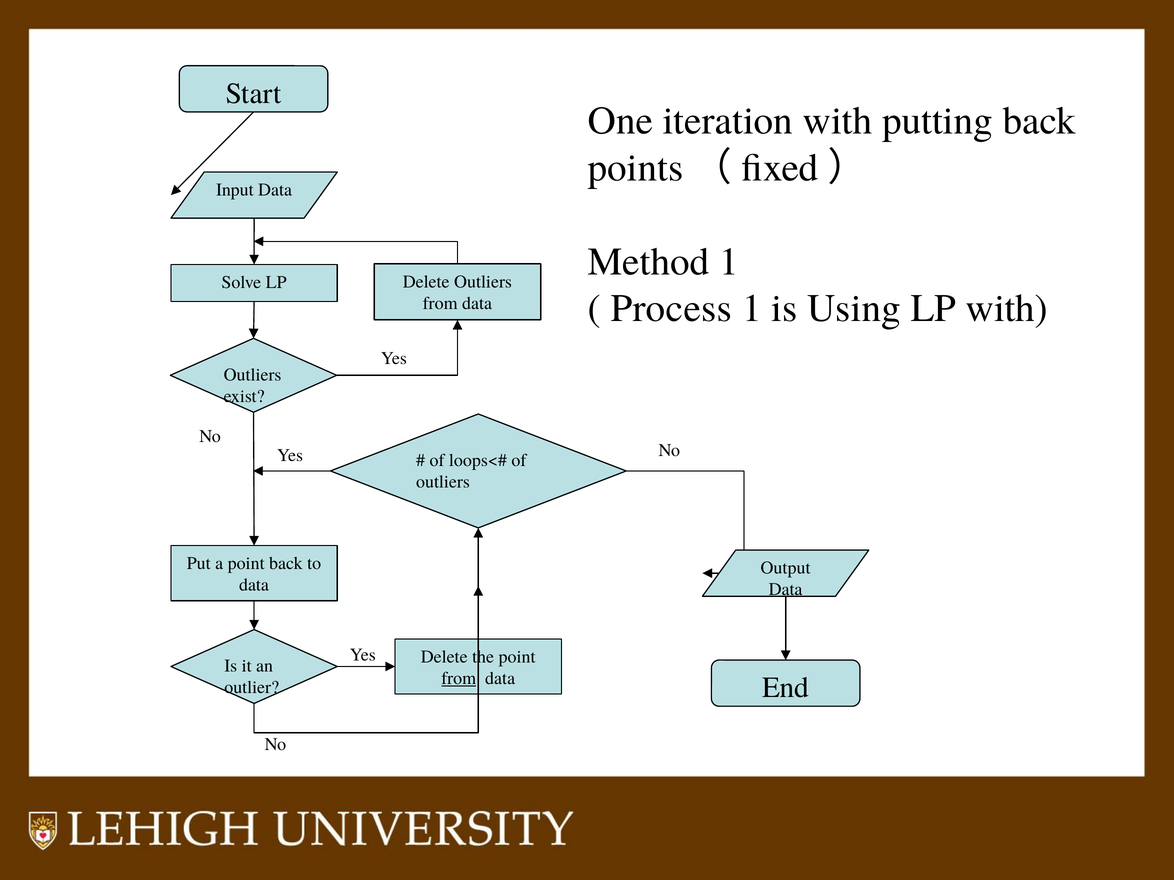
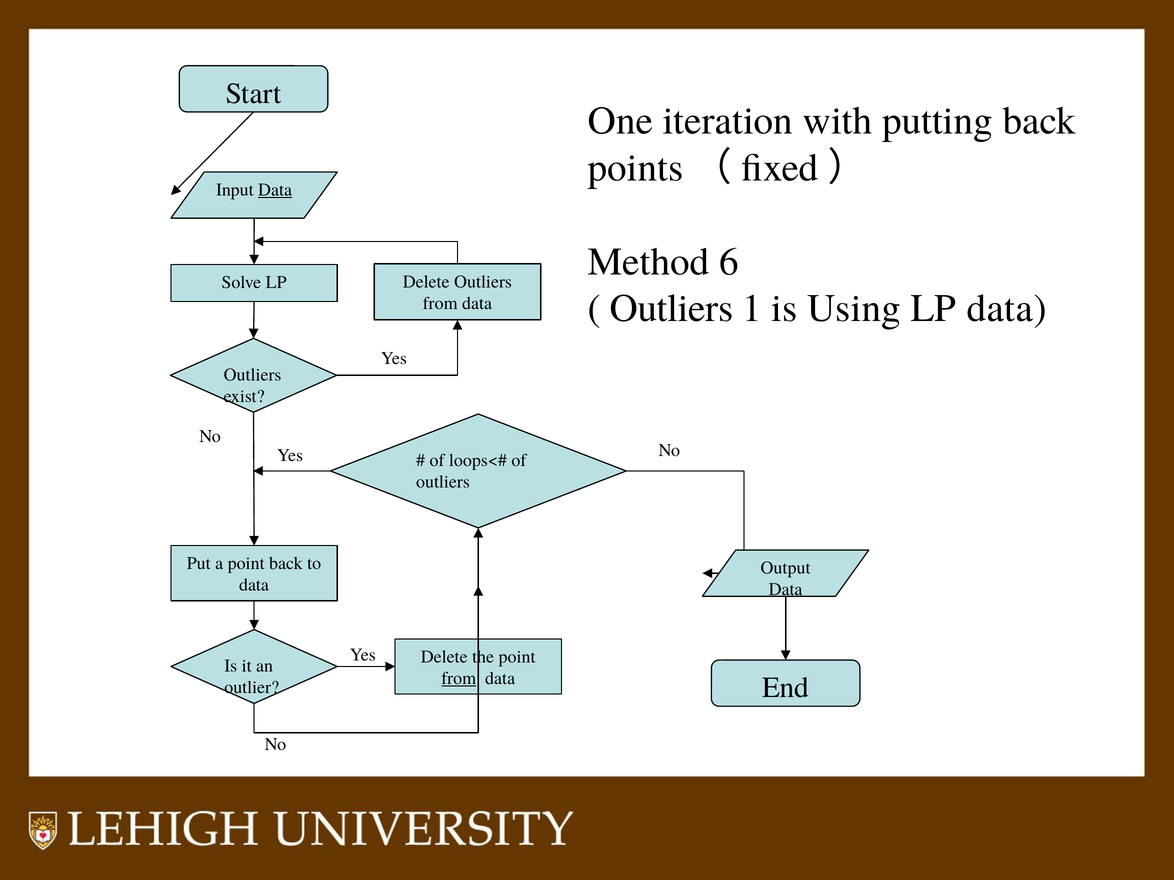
Data at (275, 190) underline: none -> present
Method 1: 1 -> 6
Process at (671, 309): Process -> Outliers
LP with: with -> data
